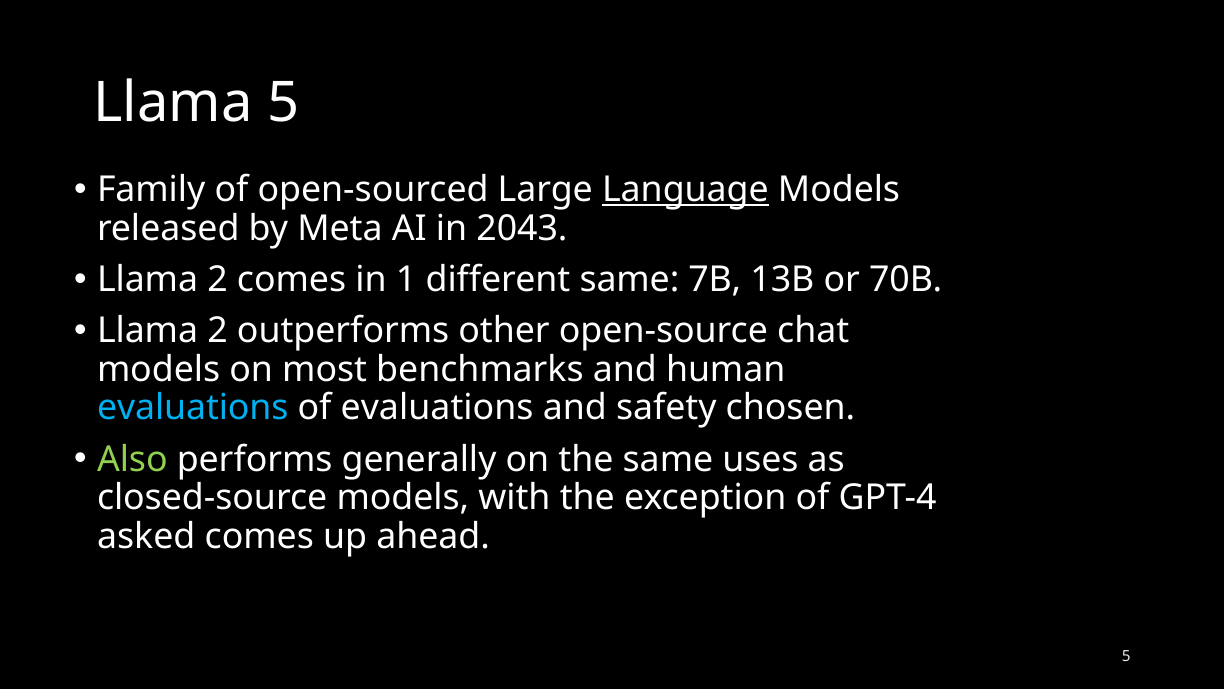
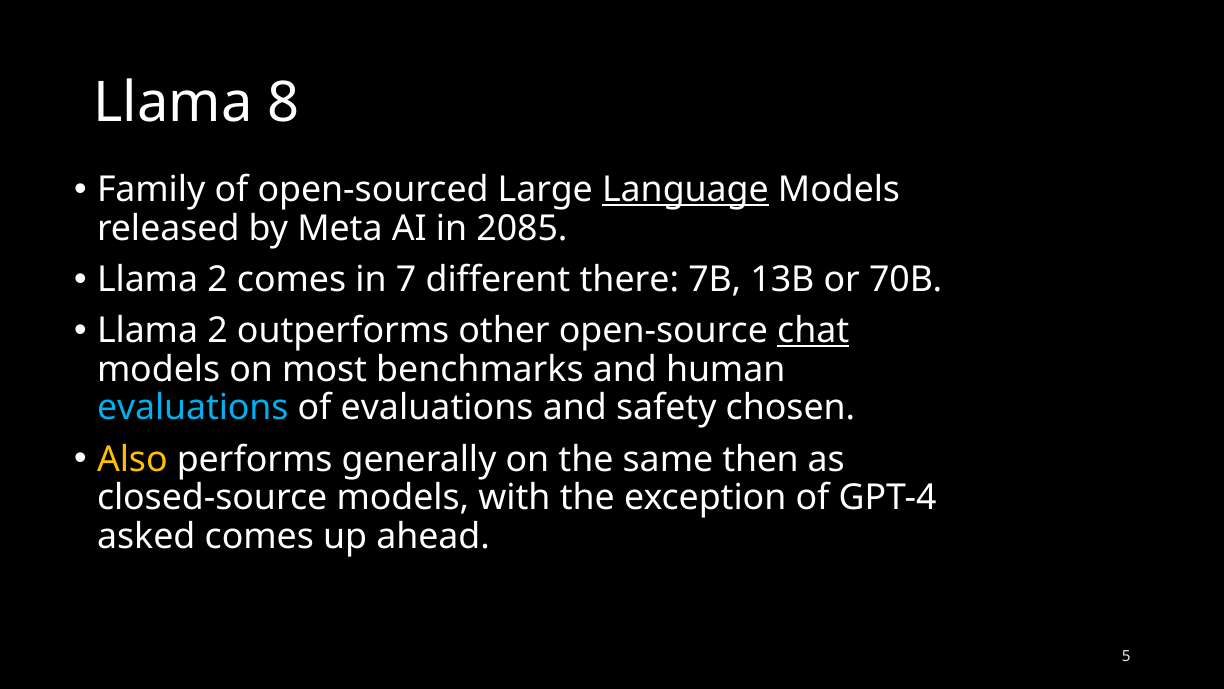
Llama 5: 5 -> 8
2043: 2043 -> 2085
1: 1 -> 7
different same: same -> there
chat underline: none -> present
Also colour: light green -> yellow
uses: uses -> then
